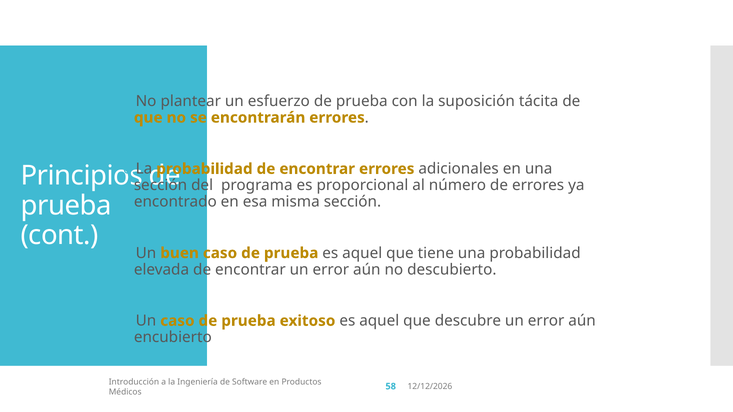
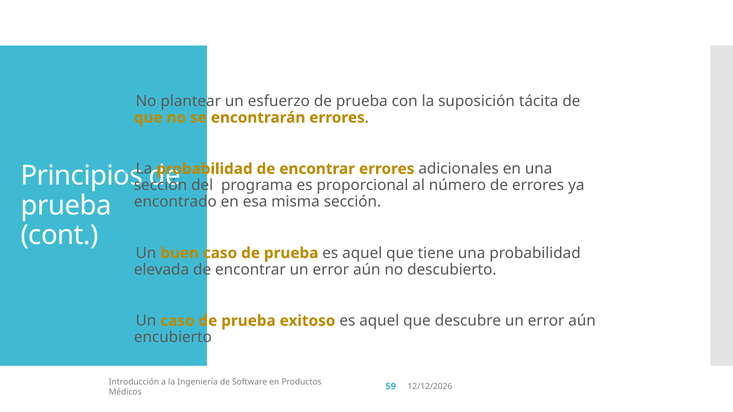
58: 58 -> 59
